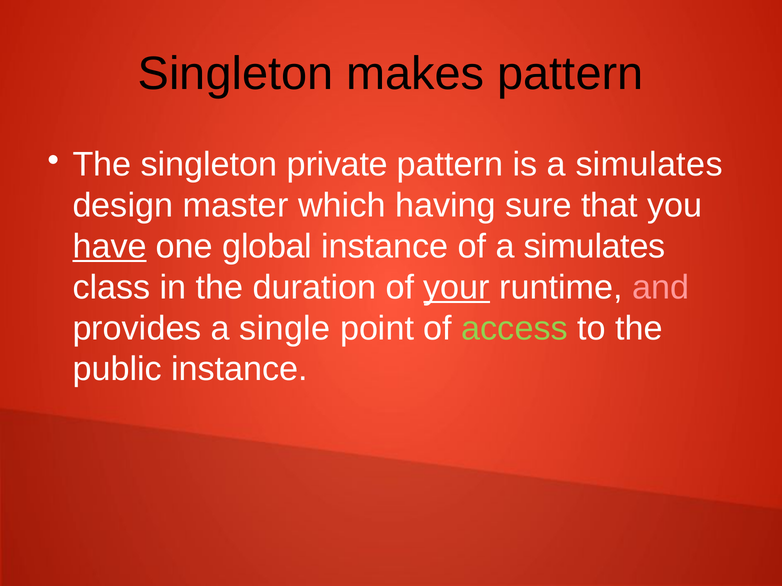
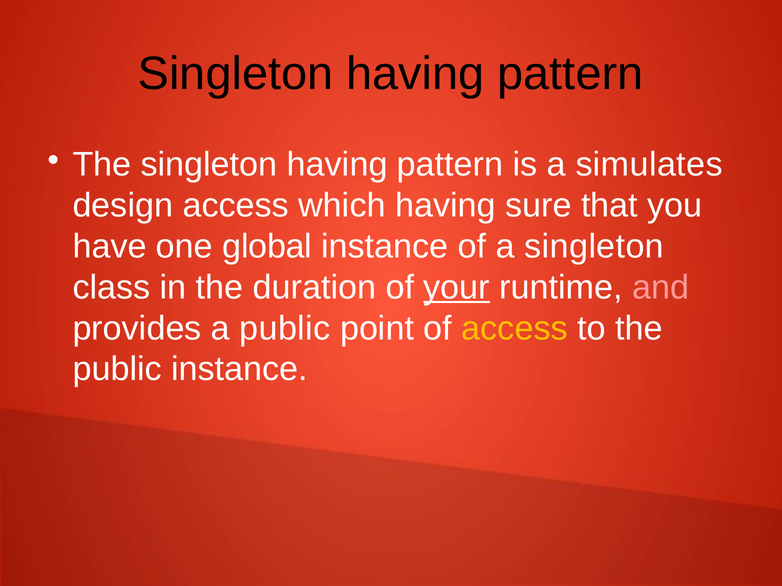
makes at (415, 74): makes -> having
The singleton private: private -> having
design master: master -> access
have underline: present -> none
of a simulates: simulates -> singleton
a single: single -> public
access at (515, 328) colour: light green -> yellow
